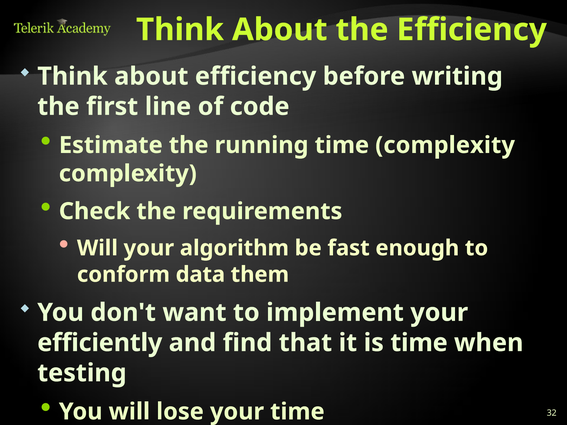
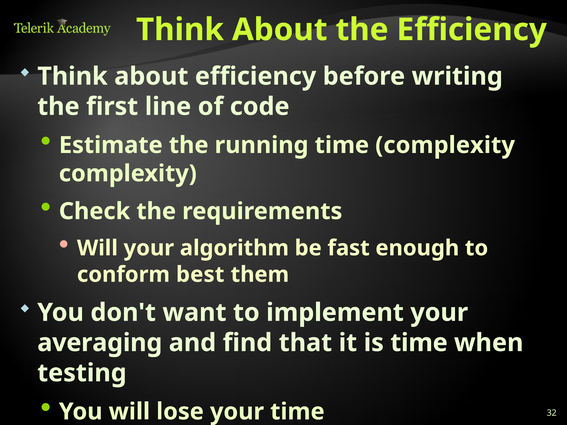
data: data -> best
efficiently: efficiently -> averaging
